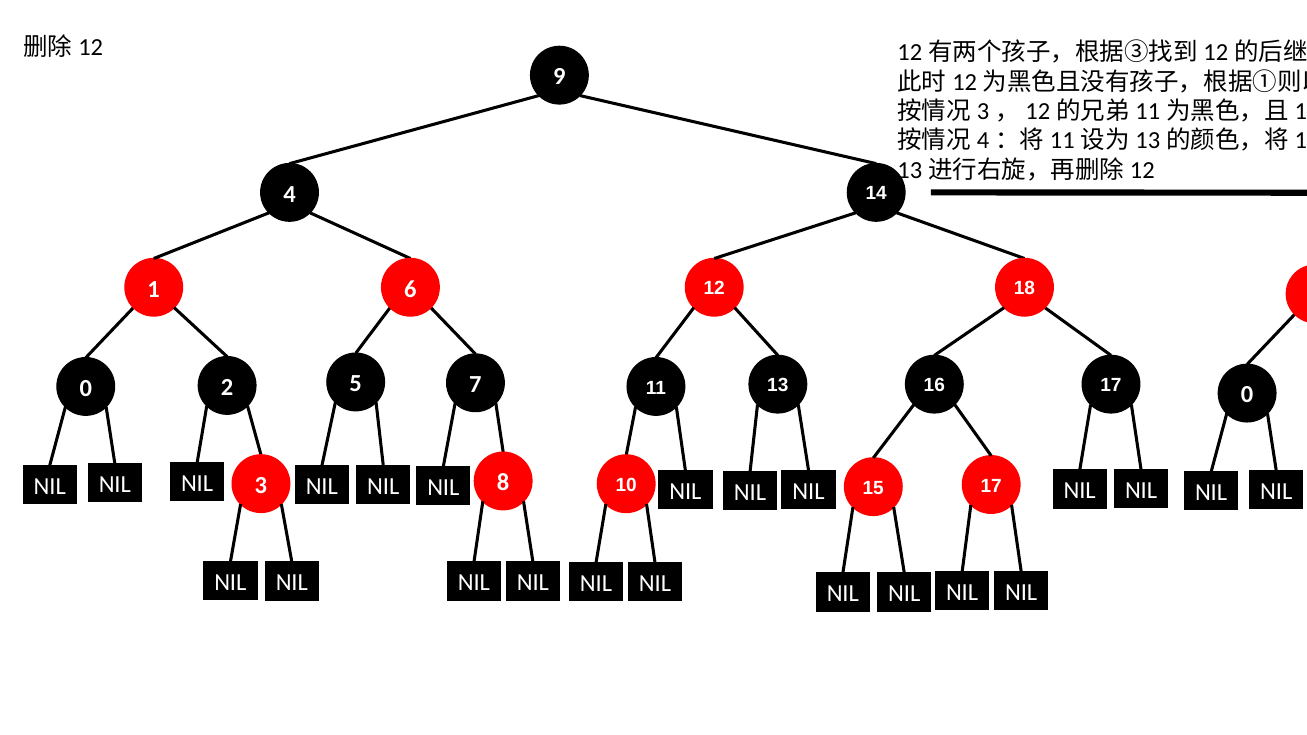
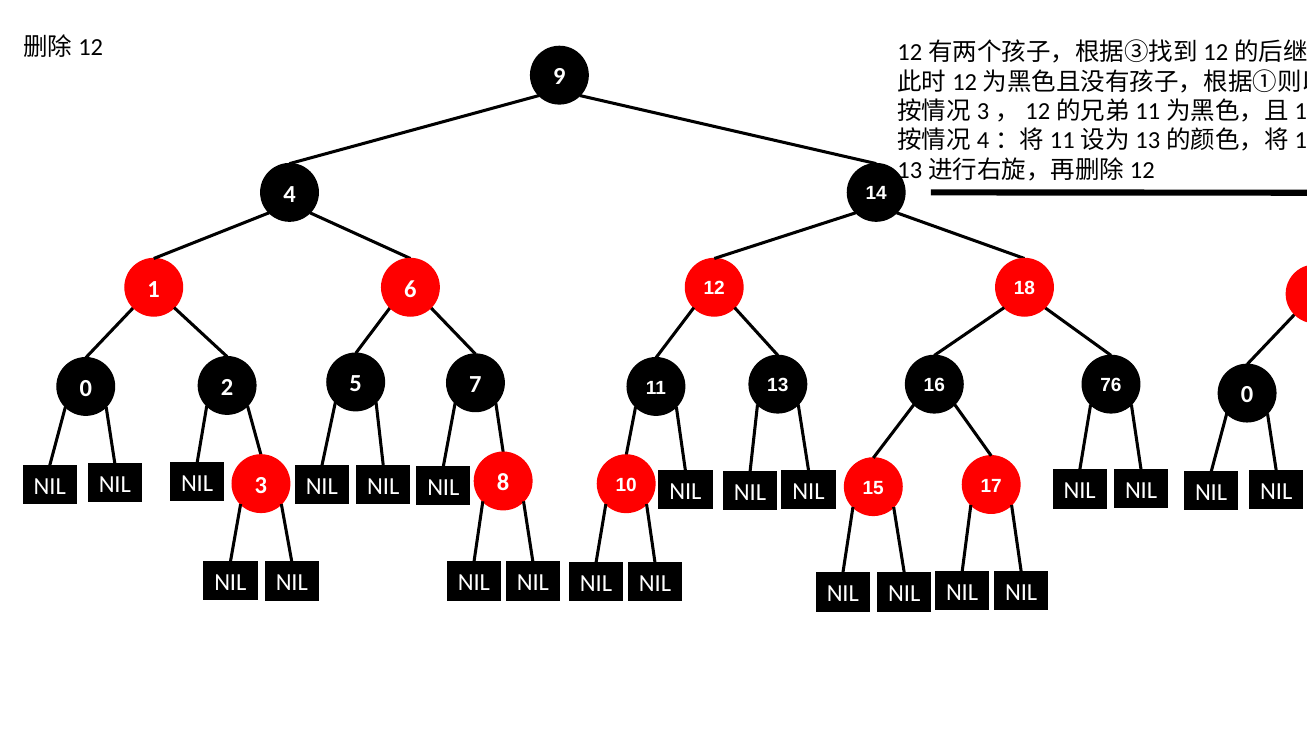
7 17: 17 -> 76
